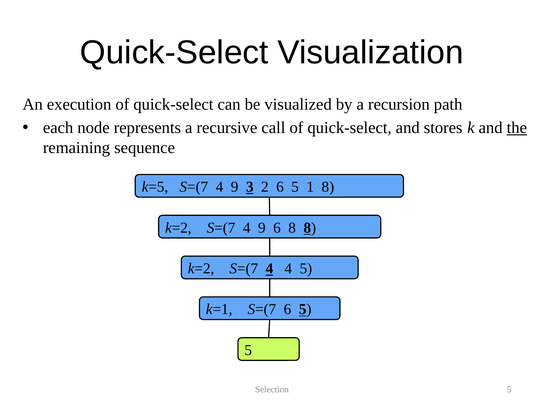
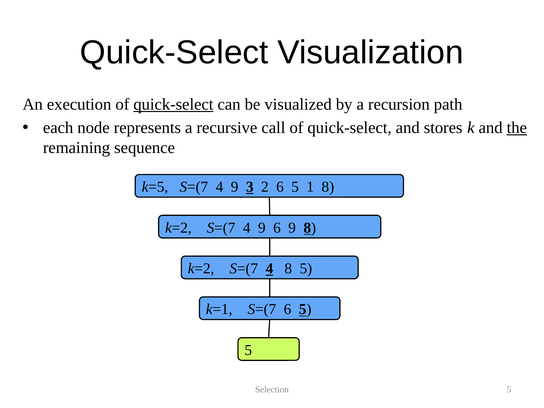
quick-select at (173, 104) underline: none -> present
6 8: 8 -> 9
4 4: 4 -> 8
